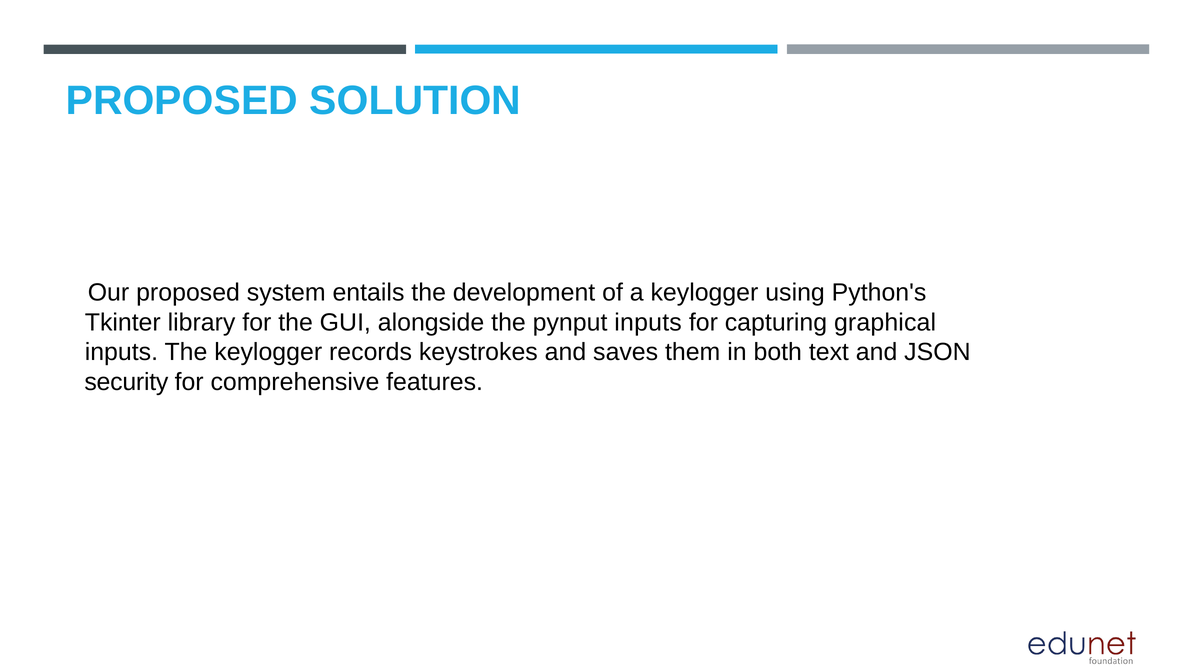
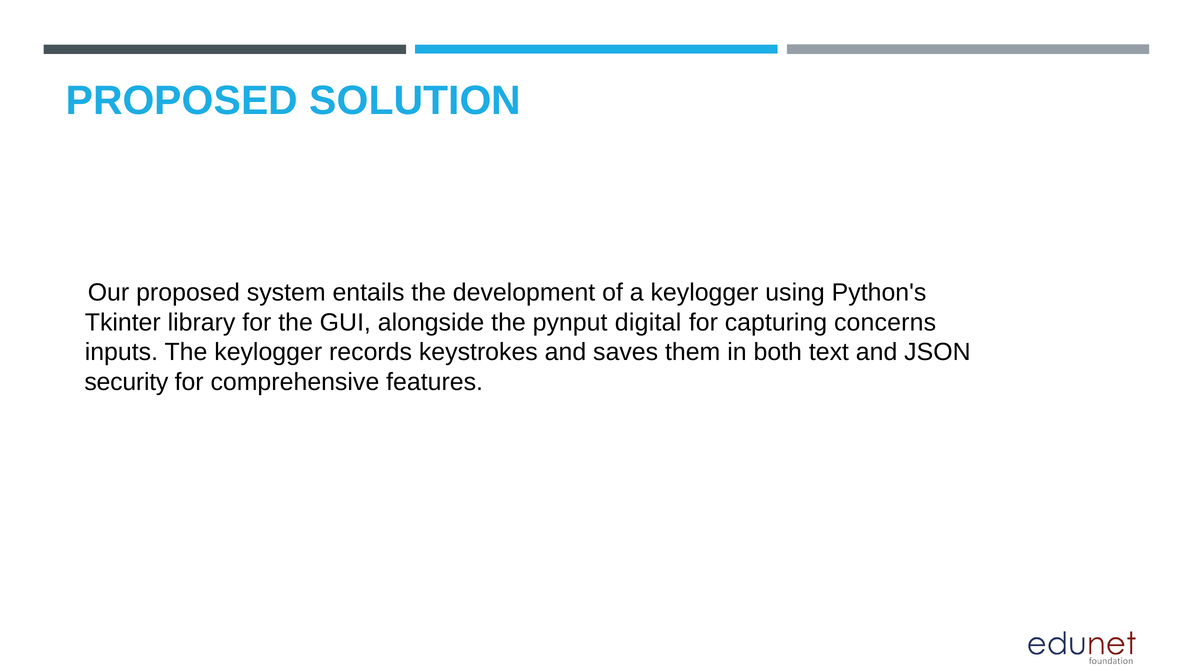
pynput inputs: inputs -> digital
graphical: graphical -> concerns
